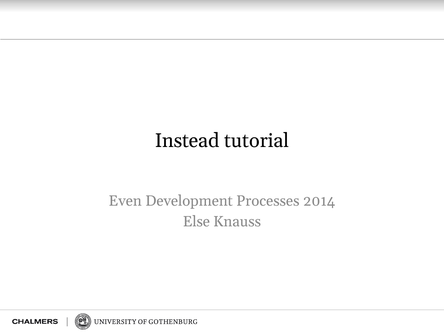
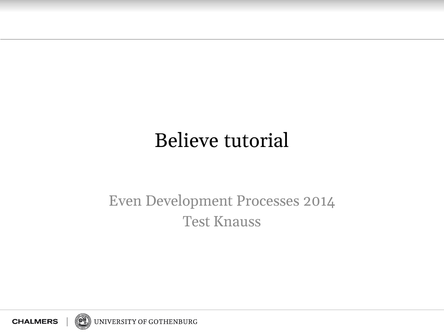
Instead: Instead -> Believe
Else: Else -> Test
